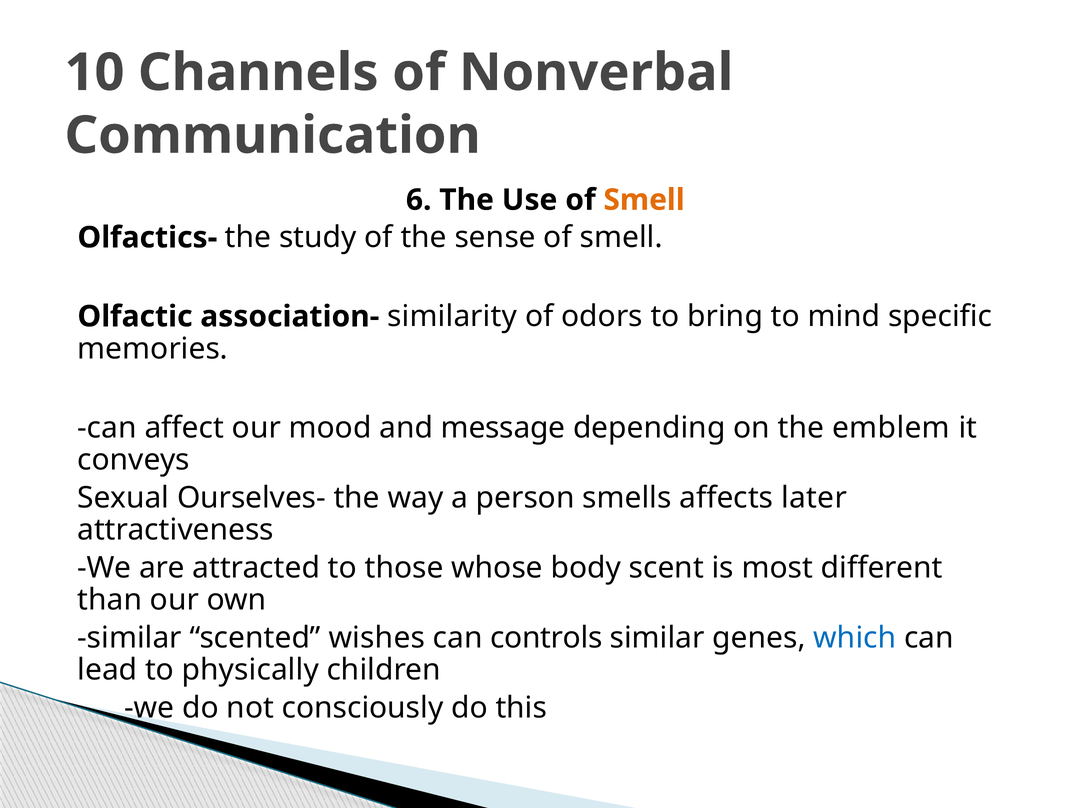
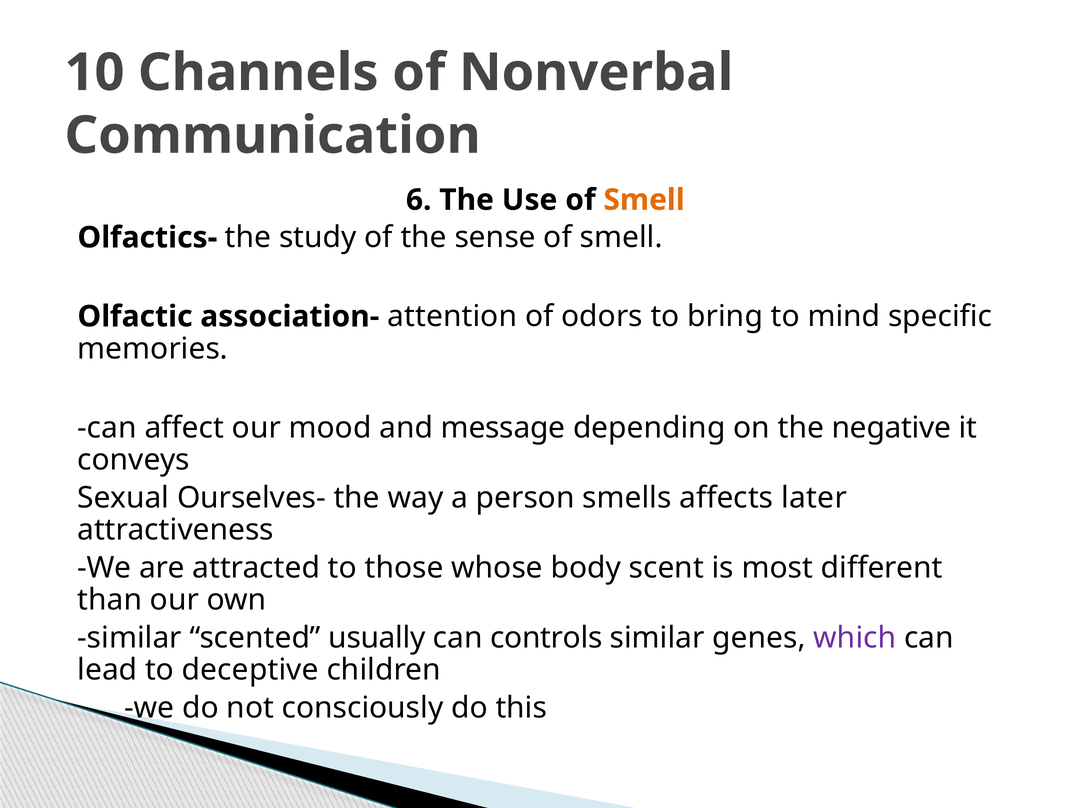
similarity: similarity -> attention
emblem: emblem -> negative
wishes: wishes -> usually
which colour: blue -> purple
physically: physically -> deceptive
